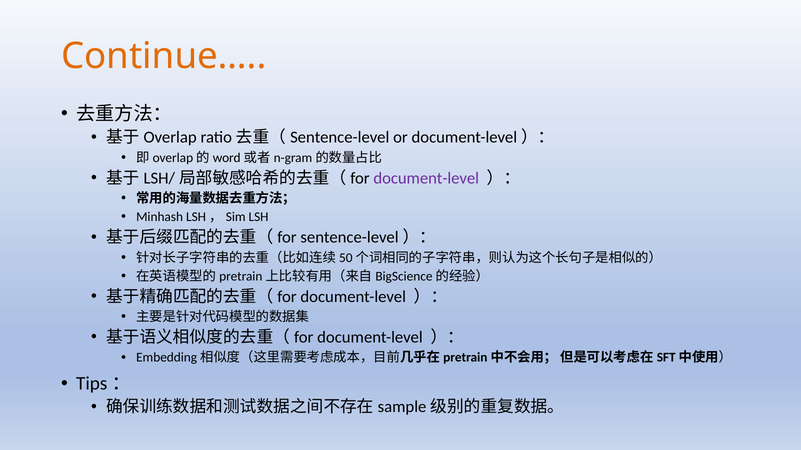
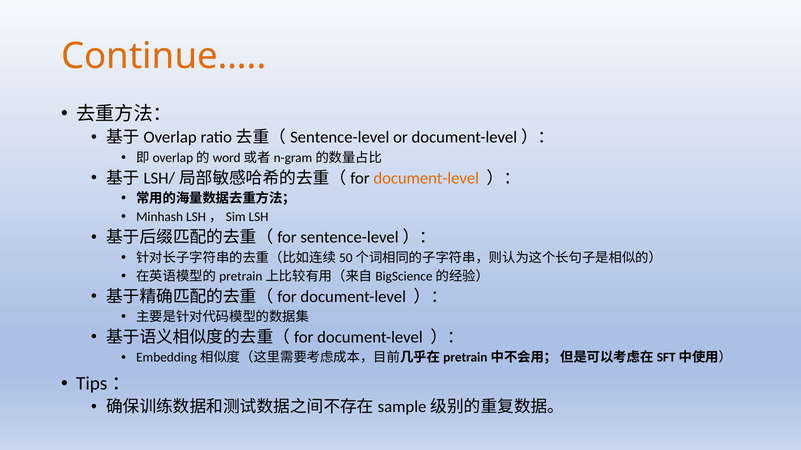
document-level at (426, 178) colour: purple -> orange
